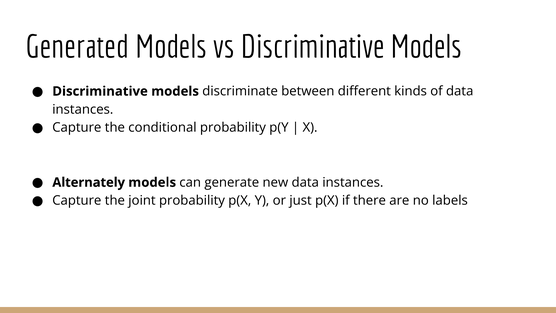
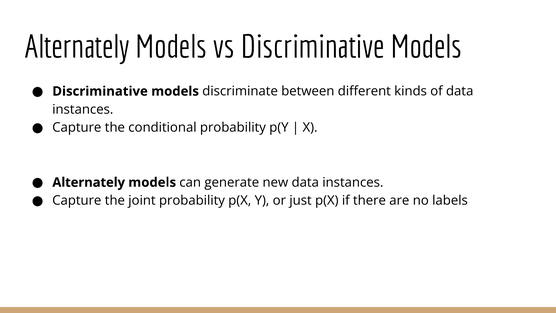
Generated at (77, 47): Generated -> Alternately
